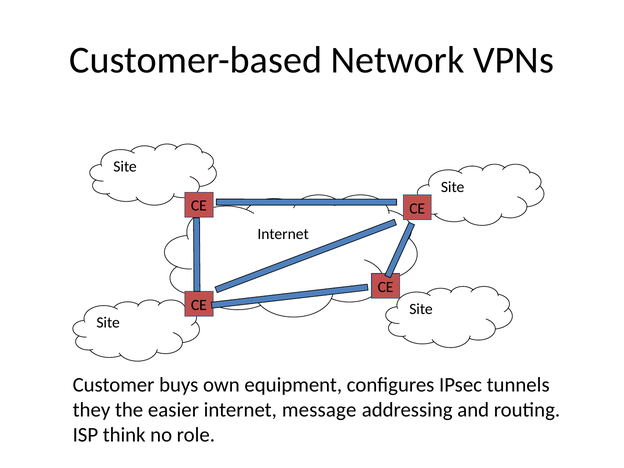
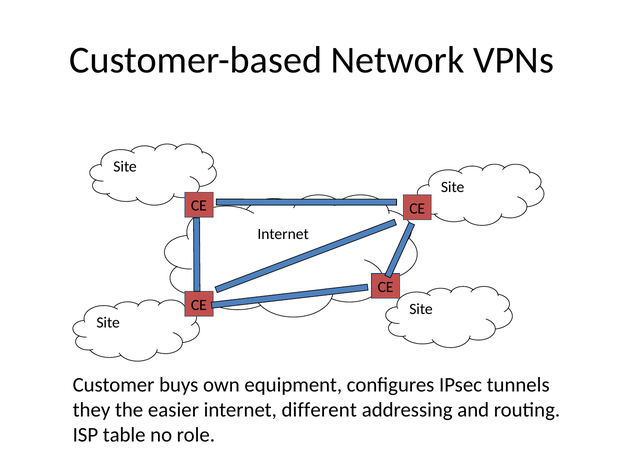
message: message -> different
think: think -> table
